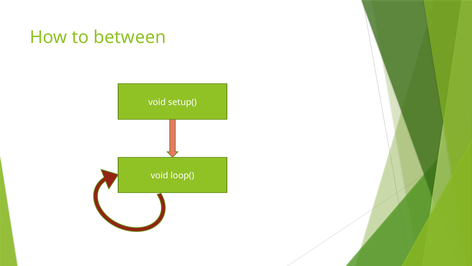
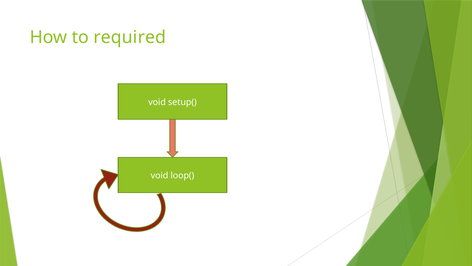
between: between -> required
